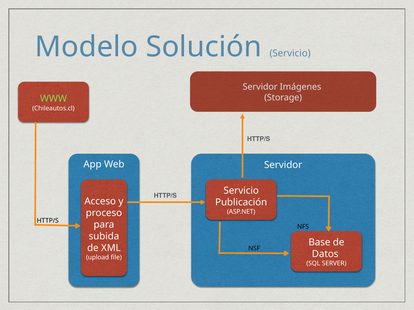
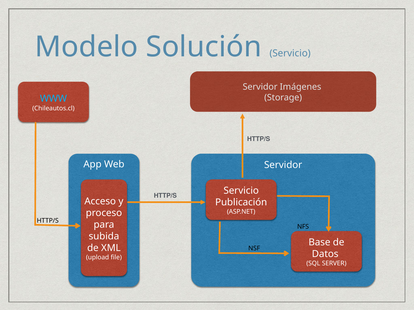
WWW colour: light green -> light blue
